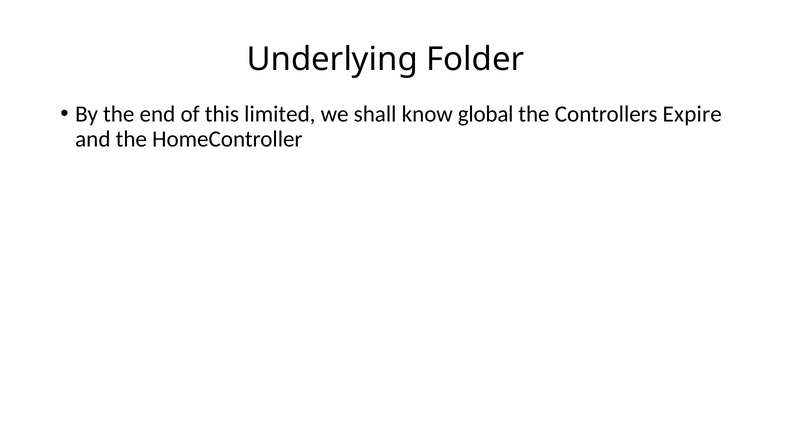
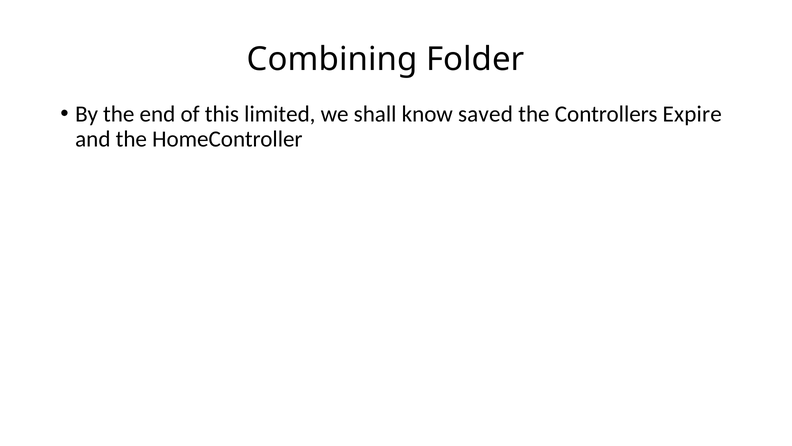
Underlying: Underlying -> Combining
global: global -> saved
